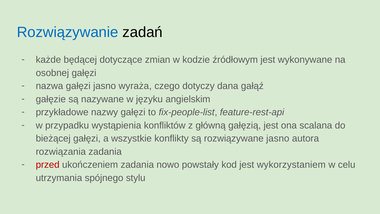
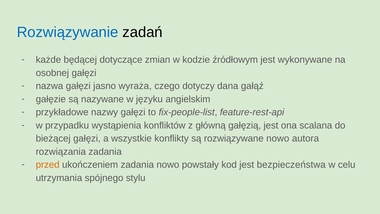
rozwiązywane jasno: jasno -> nowo
przed colour: red -> orange
wykorzystaniem: wykorzystaniem -> bezpieczeństwa
